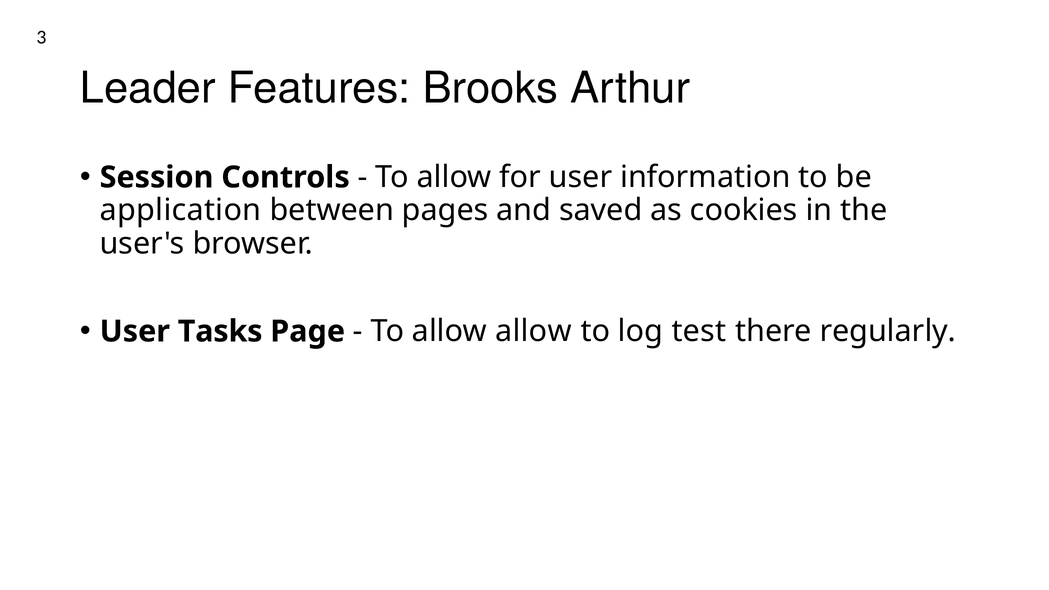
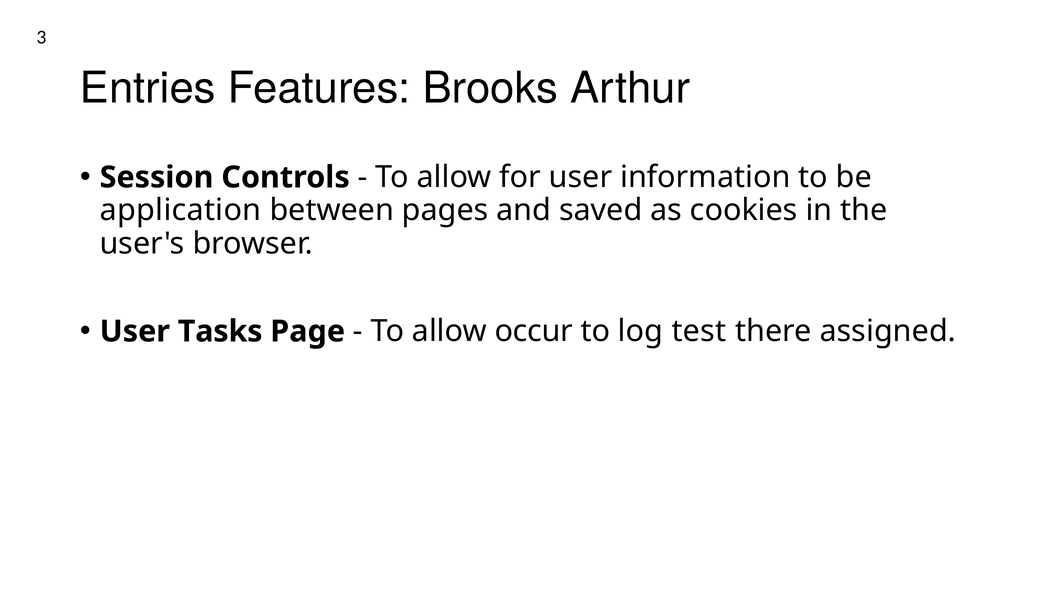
Leader: Leader -> Entries
allow allow: allow -> occur
regularly: regularly -> assigned
